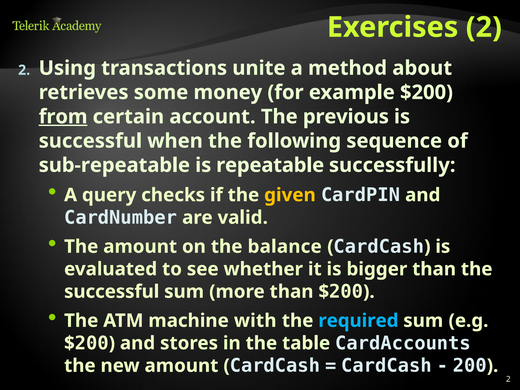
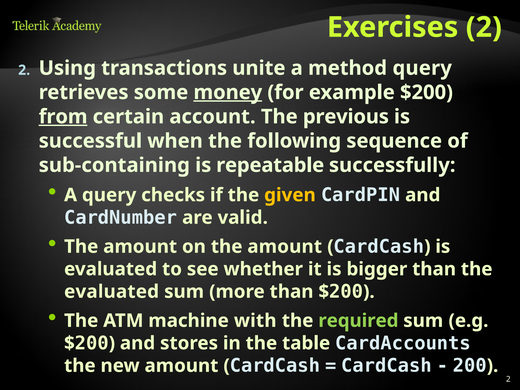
method about: about -> query
money underline: none -> present
sub-repeatable: sub-repeatable -> sub-containing
on the balance: balance -> amount
successful at (112, 292): successful -> evaluated
required colour: light blue -> light green
